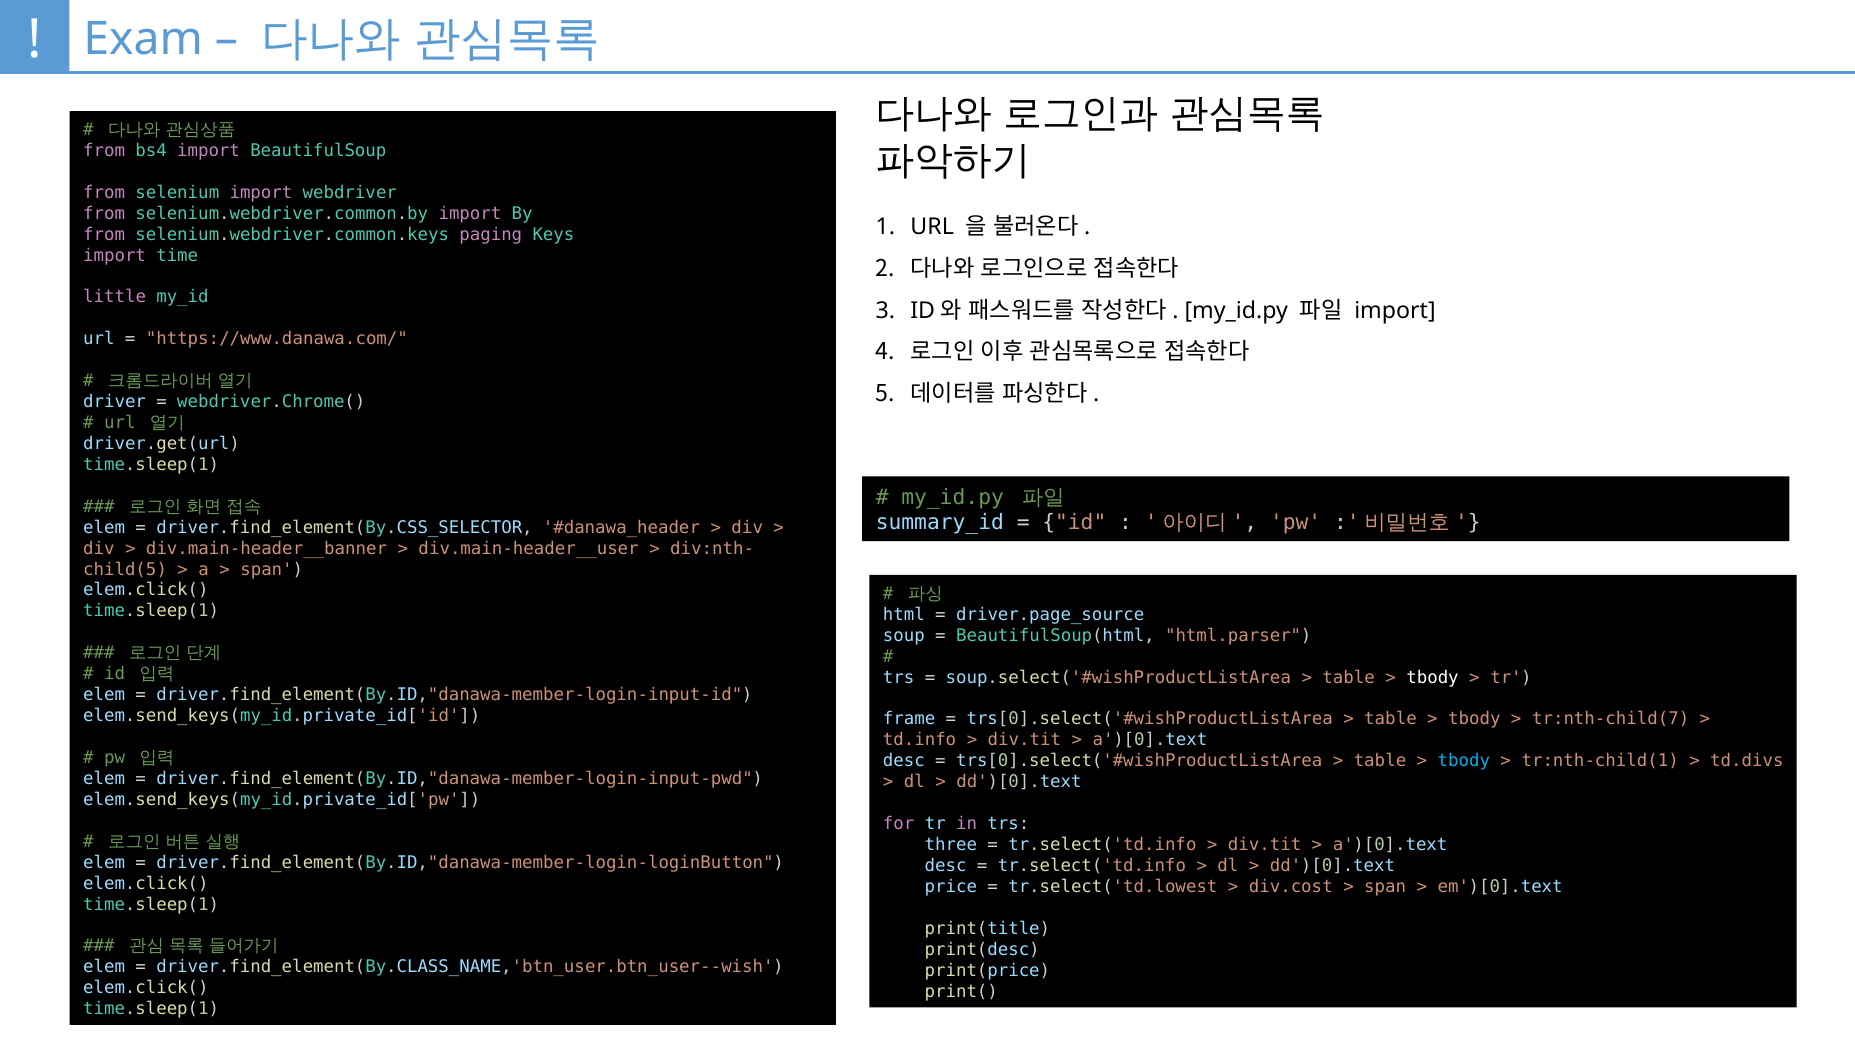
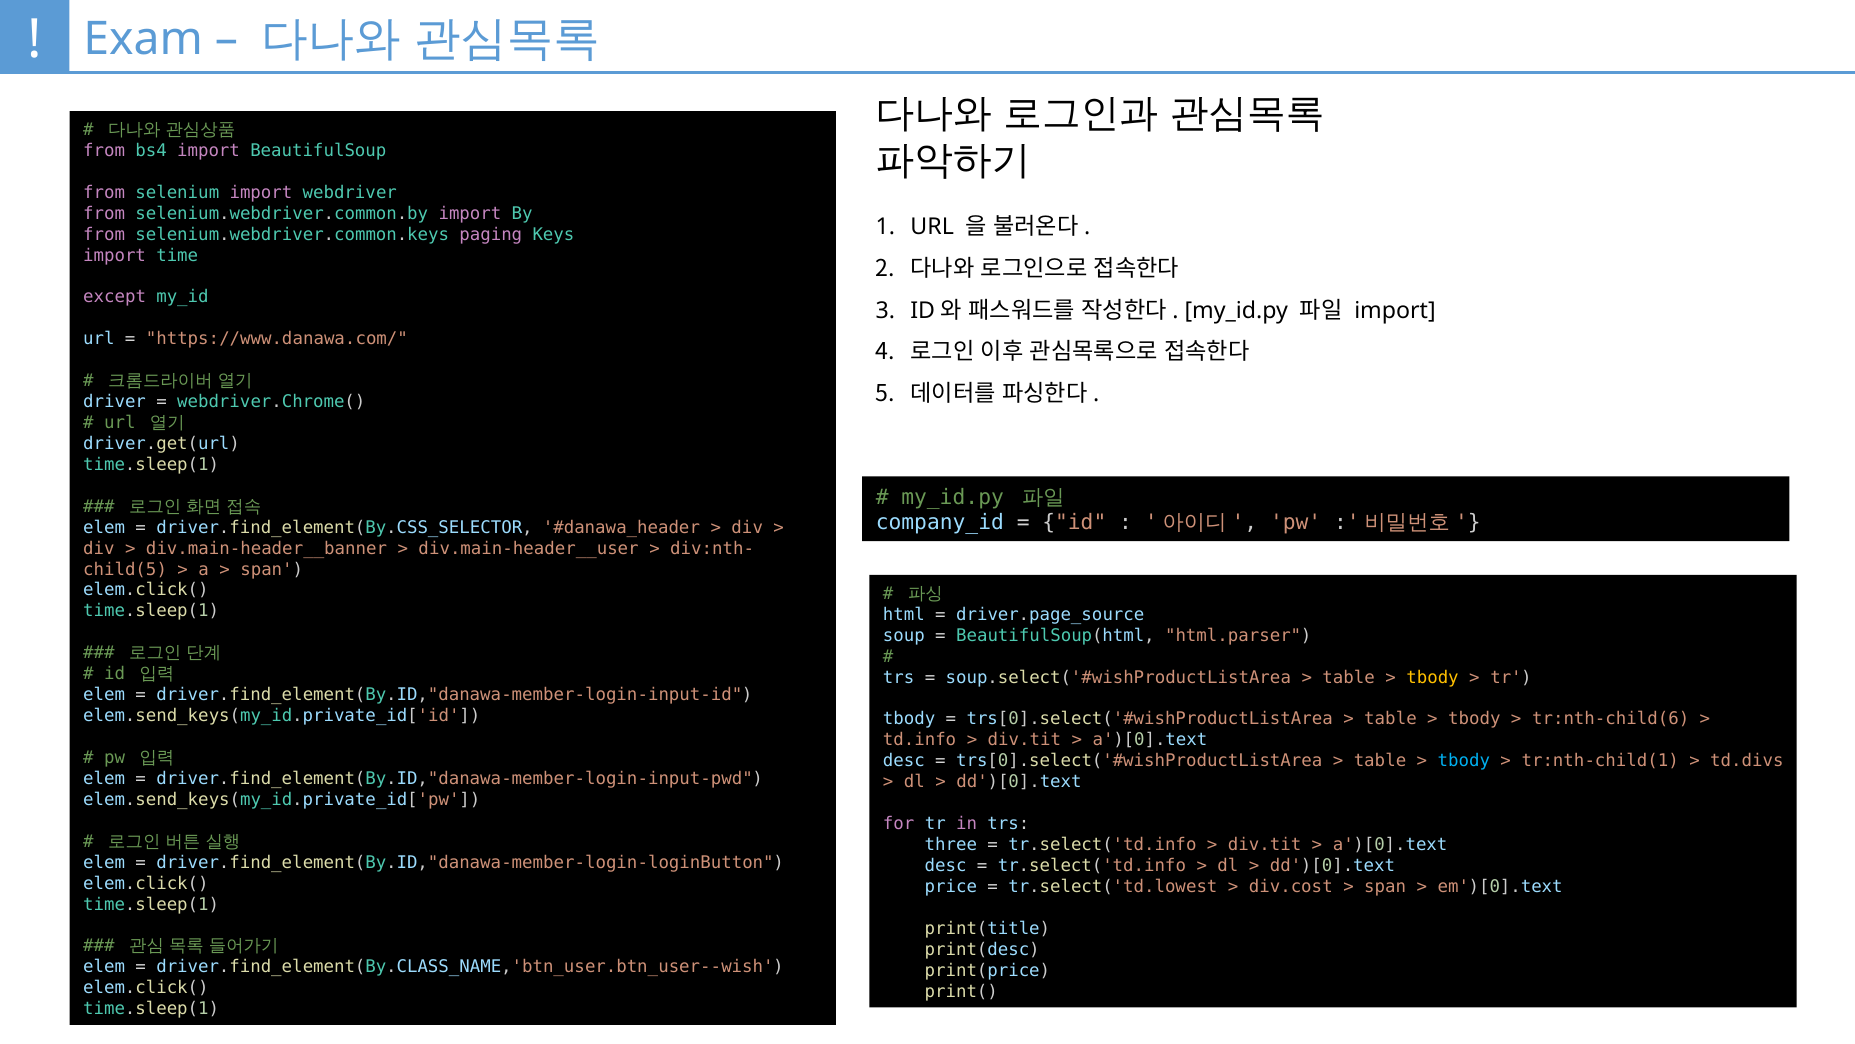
little: little -> except
summary_id: summary_id -> company_id
tbody at (1432, 677) colour: white -> yellow
frame at (909, 719): frame -> tbody
tr:nth-child(7: tr:nth-child(7 -> tr:nth-child(6
